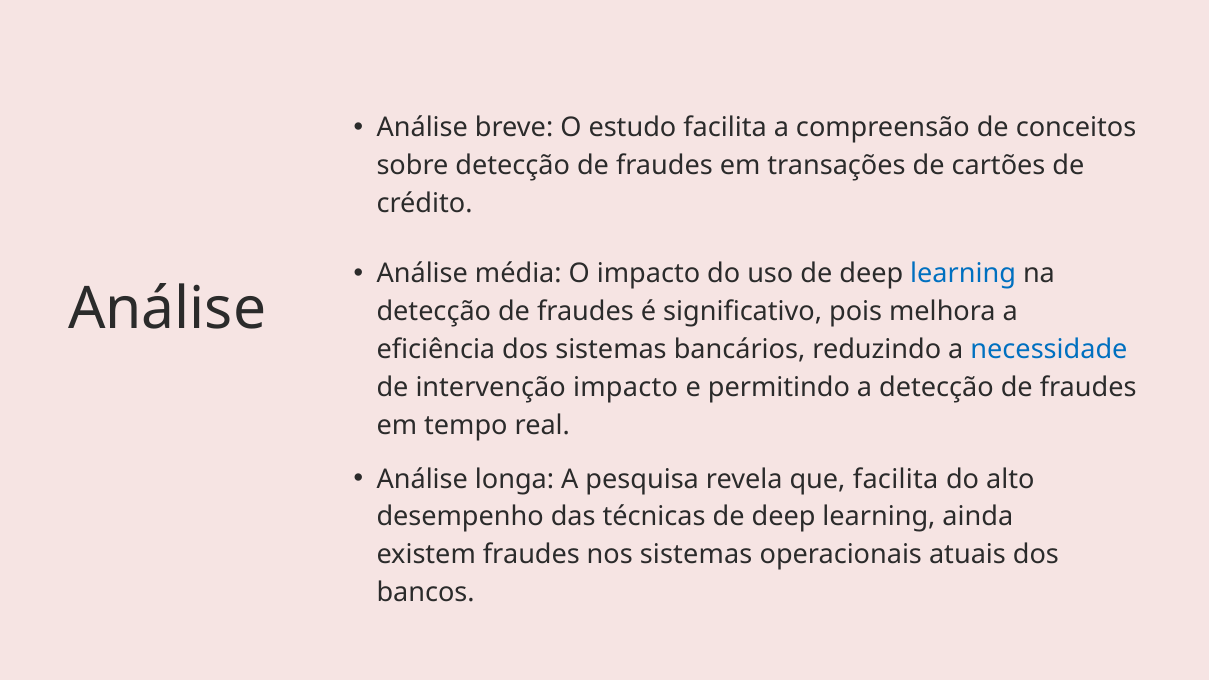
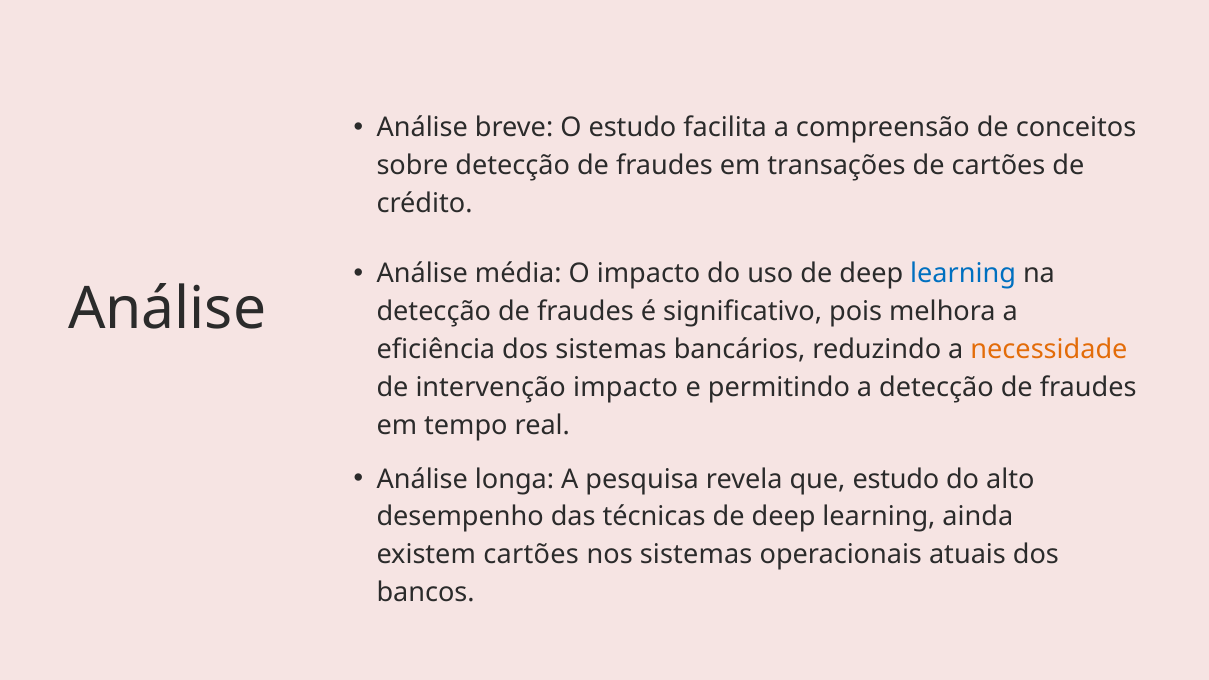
necessidade colour: blue -> orange
que facilita: facilita -> estudo
existem fraudes: fraudes -> cartões
